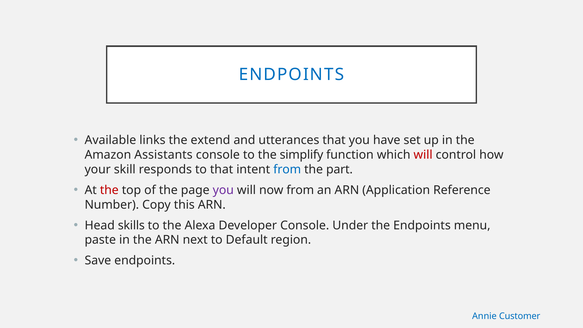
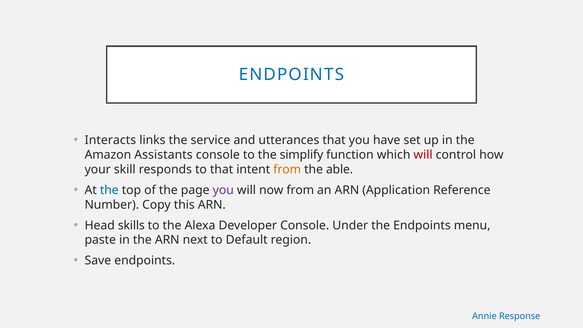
Available: Available -> Interacts
extend: extend -> service
from at (287, 169) colour: blue -> orange
part: part -> able
the at (109, 190) colour: red -> blue
Customer: Customer -> Response
